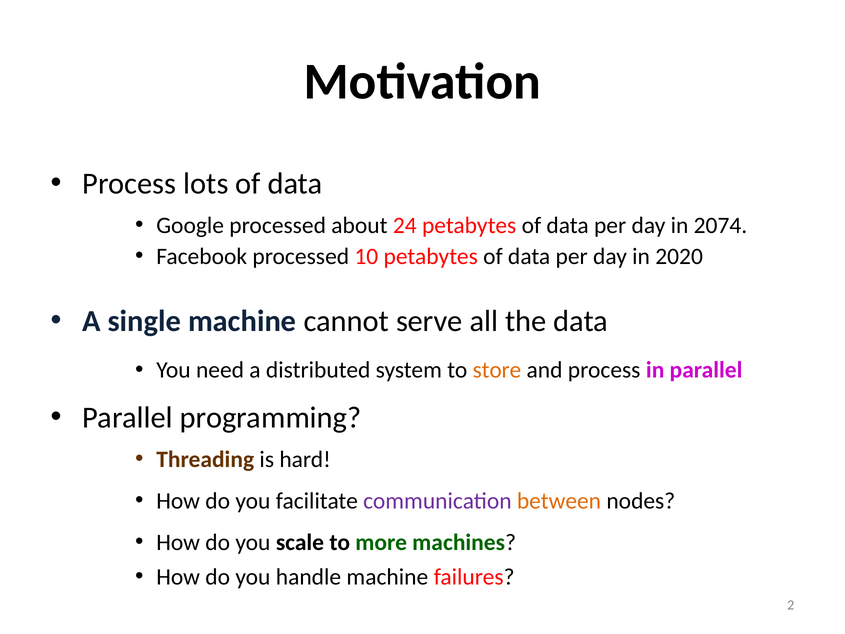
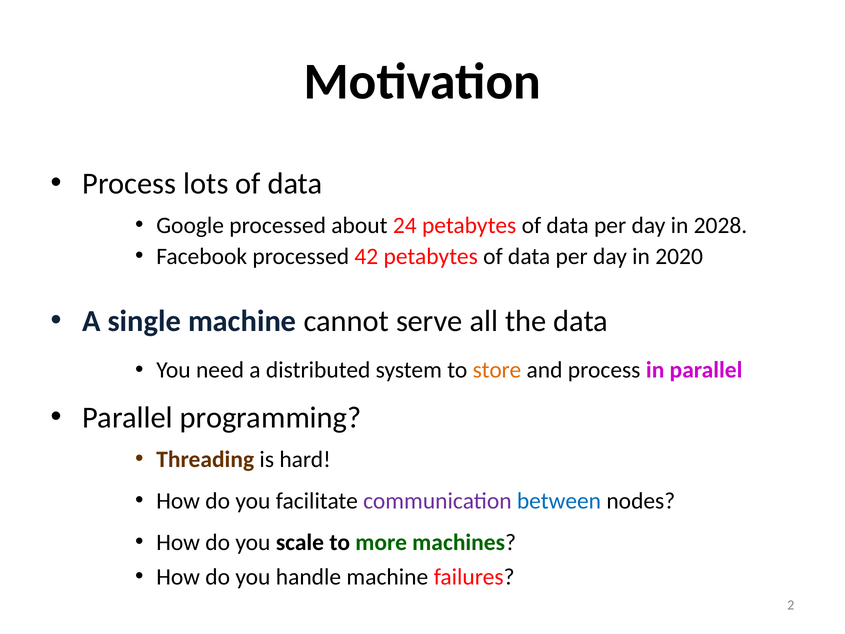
2074: 2074 -> 2028
10: 10 -> 42
between colour: orange -> blue
